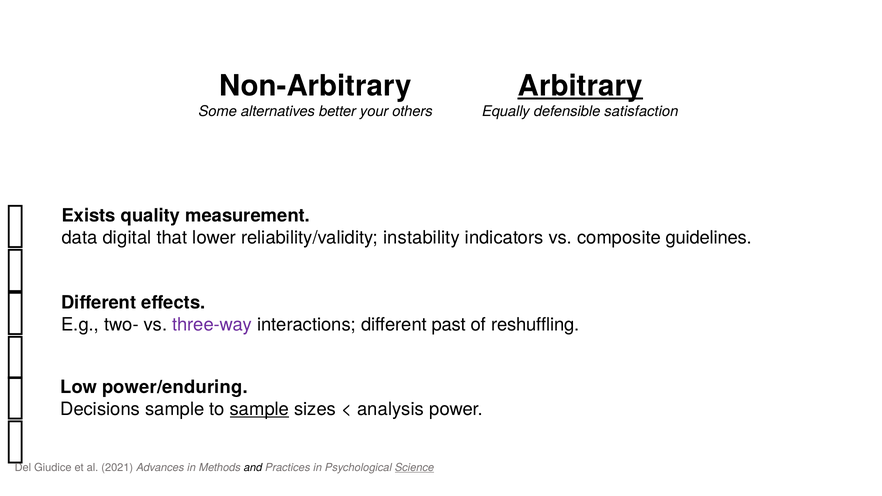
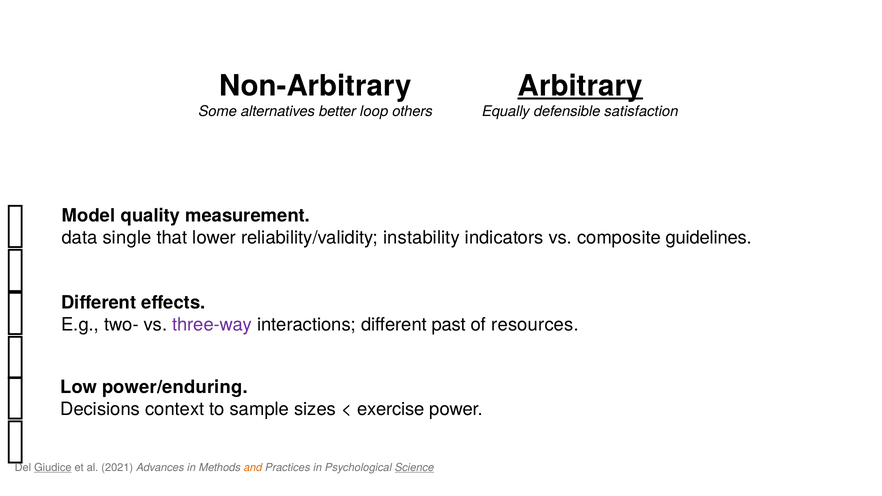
your: your -> loop
Exists: Exists -> Model
digital: digital -> single
reshuffling: reshuffling -> resources
Decisions sample: sample -> context
sample at (259, 409) underline: present -> none
analysis: analysis -> exercise
Giudice underline: none -> present
and colour: black -> orange
